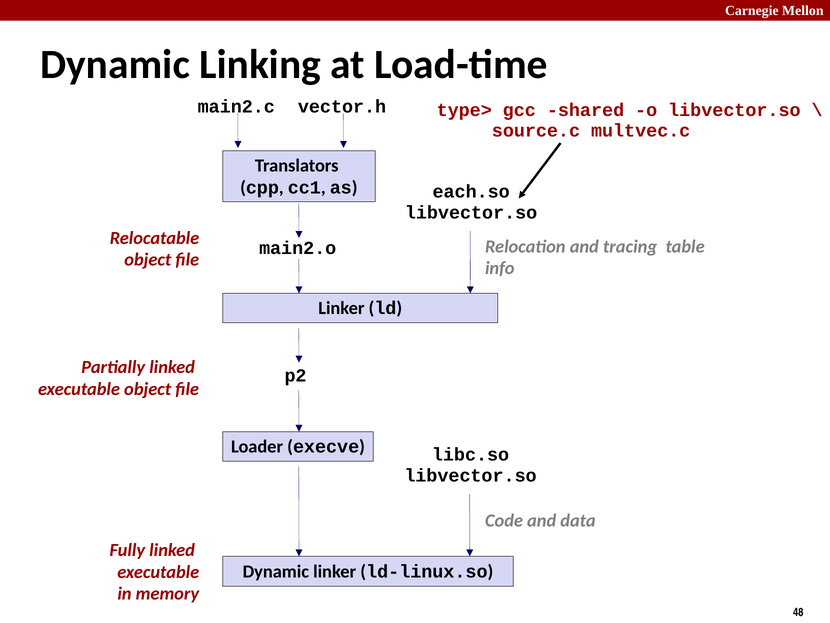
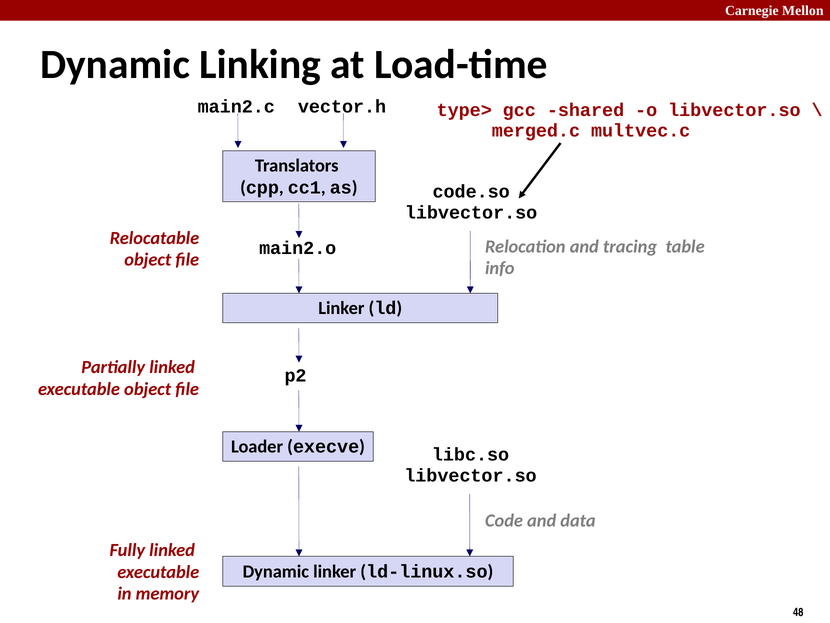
source.c: source.c -> merged.c
each.so: each.so -> code.so
